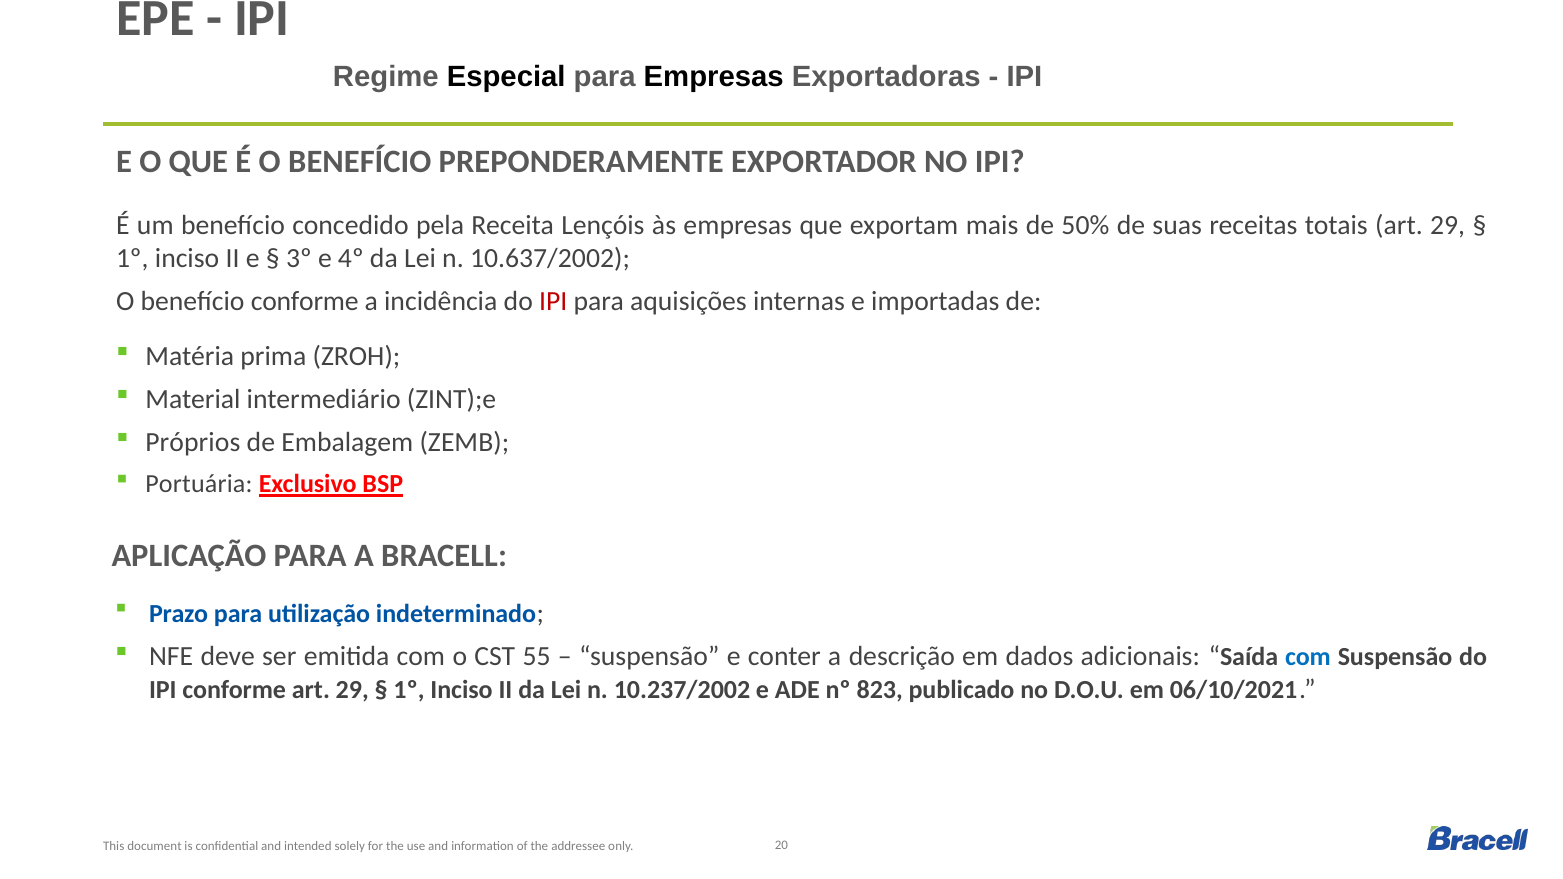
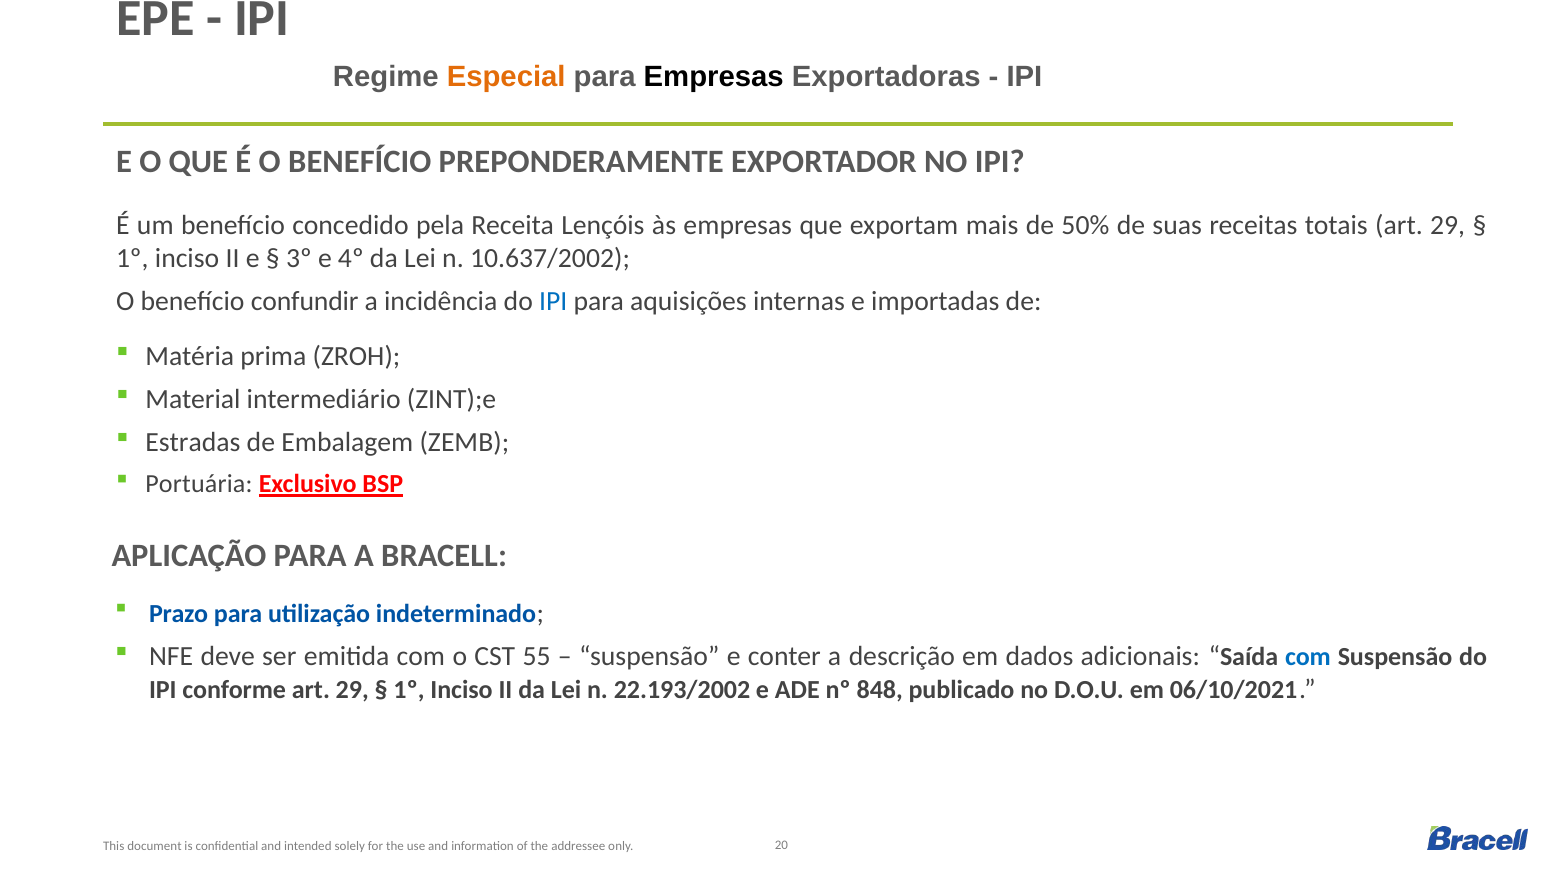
Especial colour: black -> orange
benefício conforme: conforme -> confundir
IPI at (553, 302) colour: red -> blue
Próprios: Próprios -> Estradas
10.237/2002: 10.237/2002 -> 22.193/2002
823: 823 -> 848
